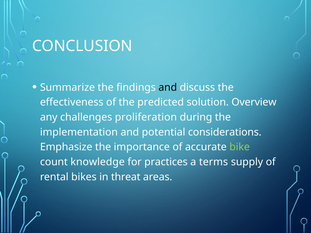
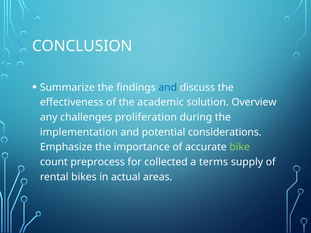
and at (168, 88) colour: black -> blue
predicted: predicted -> academic
knowledge: knowledge -> preprocess
practices: practices -> collected
threat: threat -> actual
